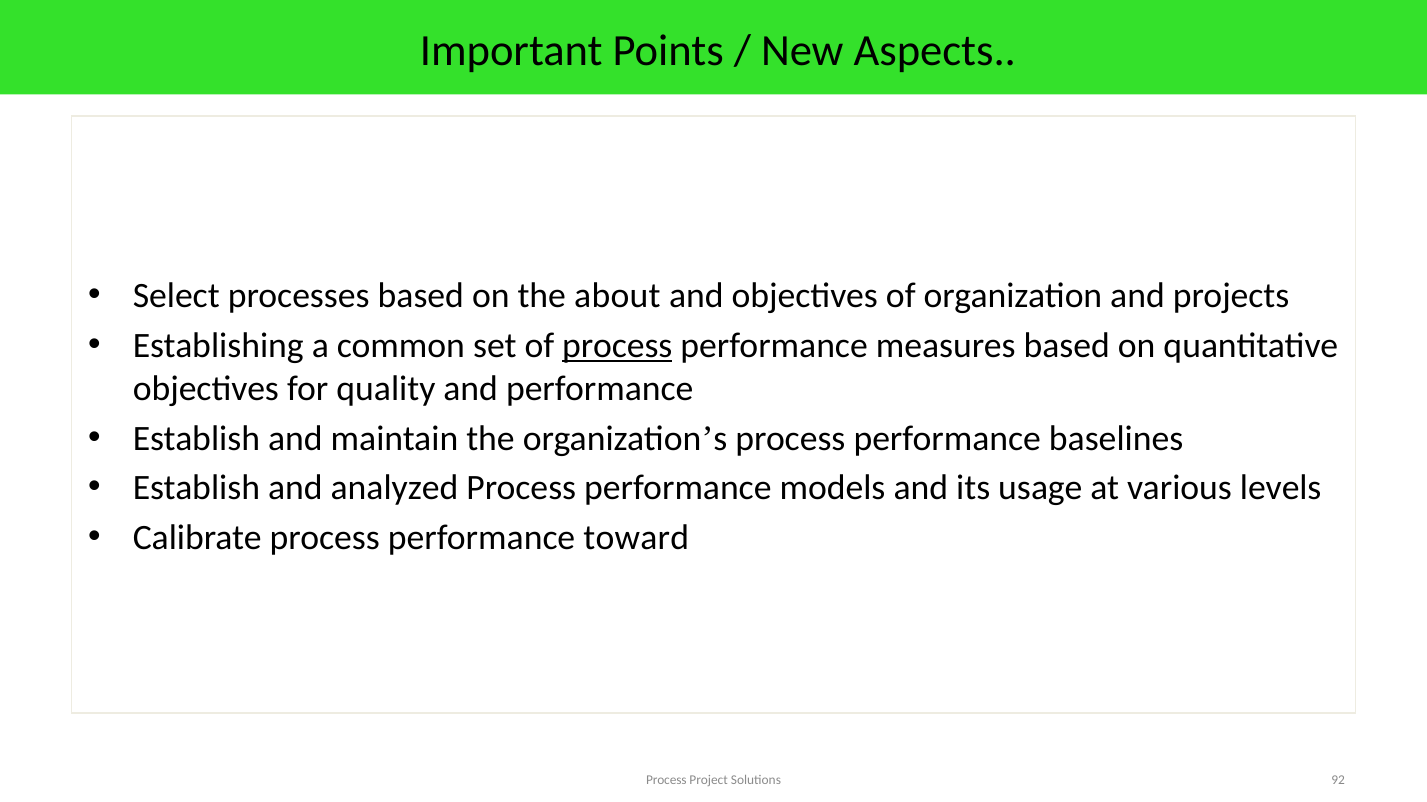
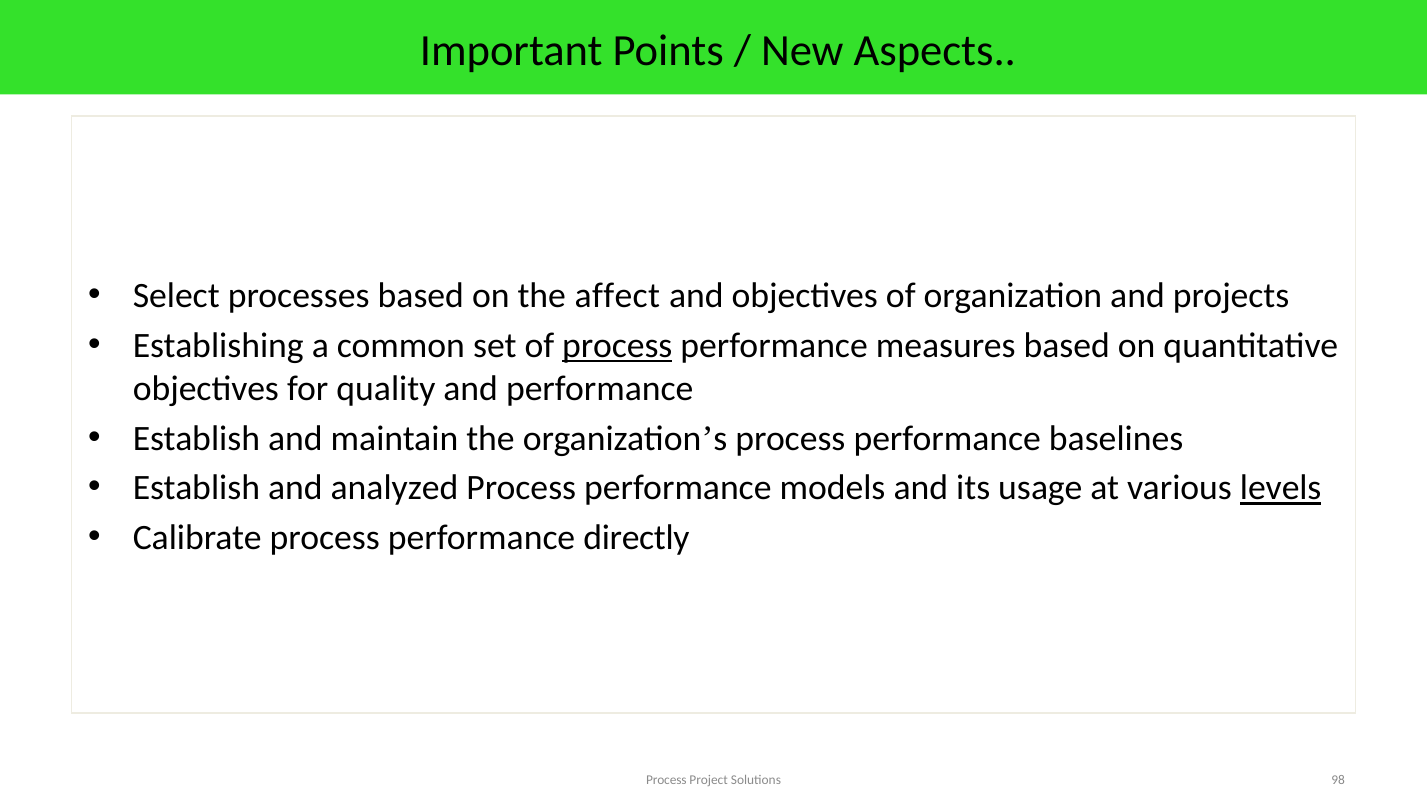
about: about -> affect
levels underline: none -> present
toward: toward -> directly
92: 92 -> 98
